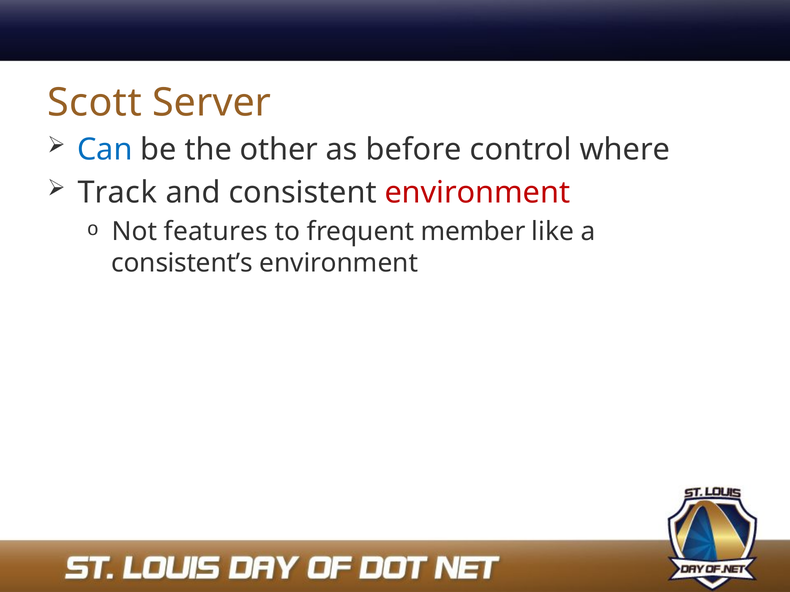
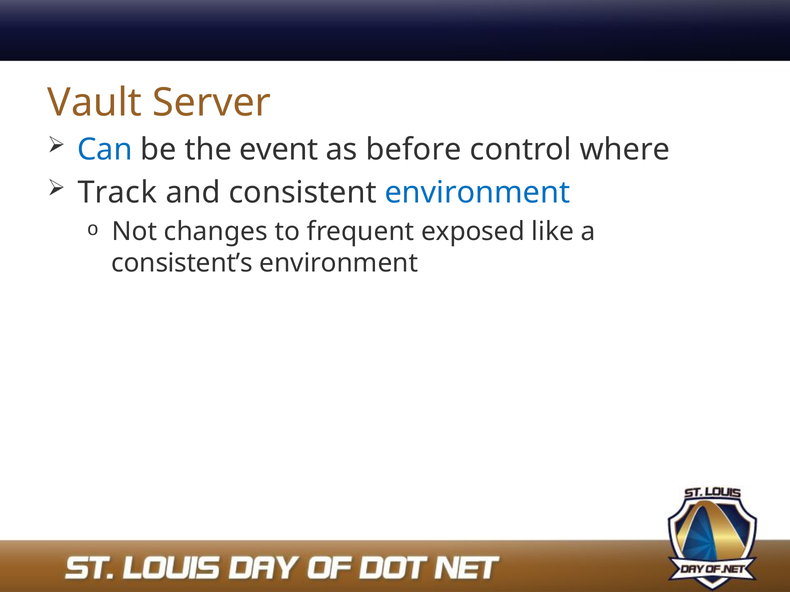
Scott: Scott -> Vault
other: other -> event
environment at (477, 193) colour: red -> blue
features: features -> changes
member: member -> exposed
